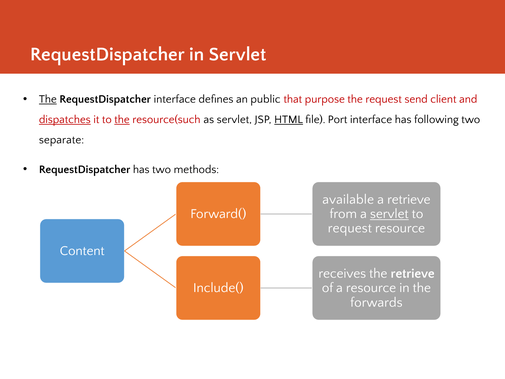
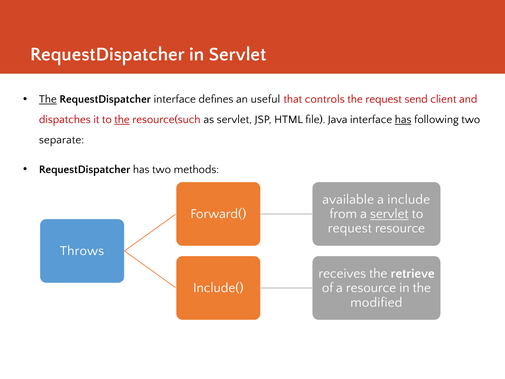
public: public -> useful
purpose: purpose -> controls
dispatches underline: present -> none
HTML underline: present -> none
Port: Port -> Java
has at (403, 119) underline: none -> present
a retrieve: retrieve -> include
Content: Content -> Throws
forwards: forwards -> modified
